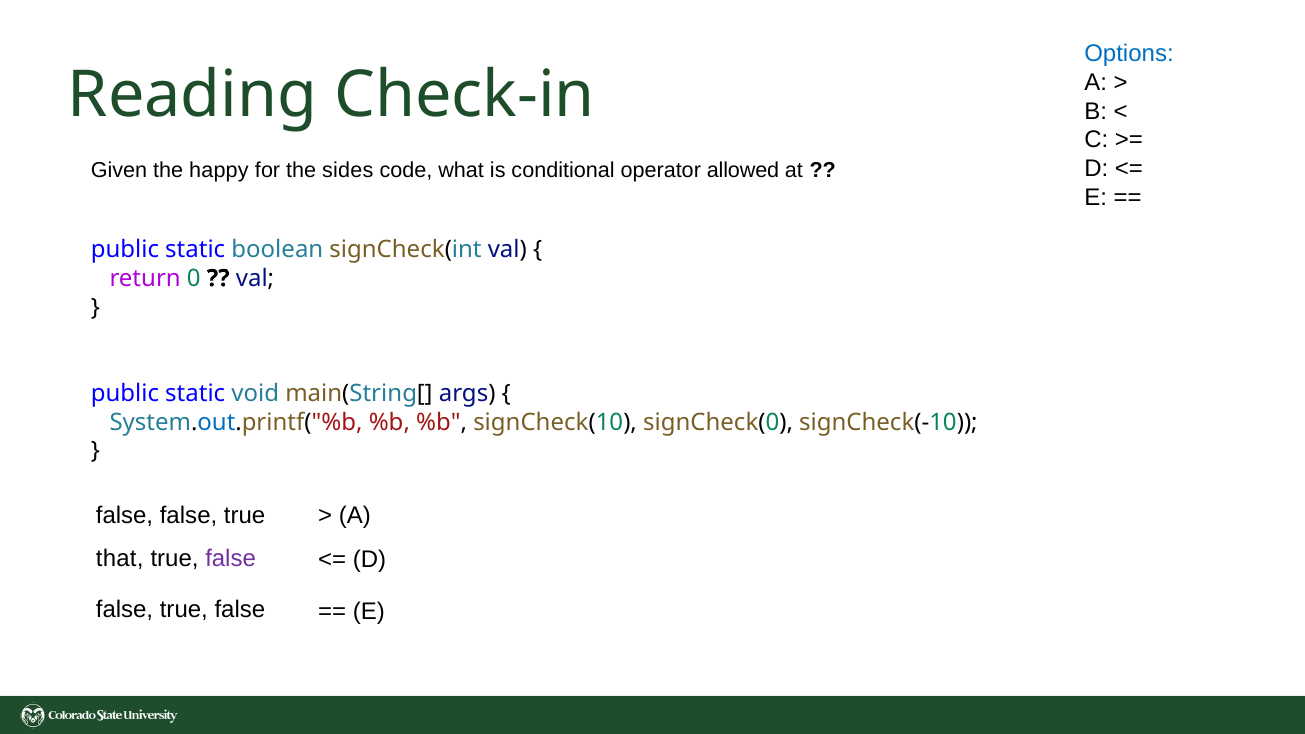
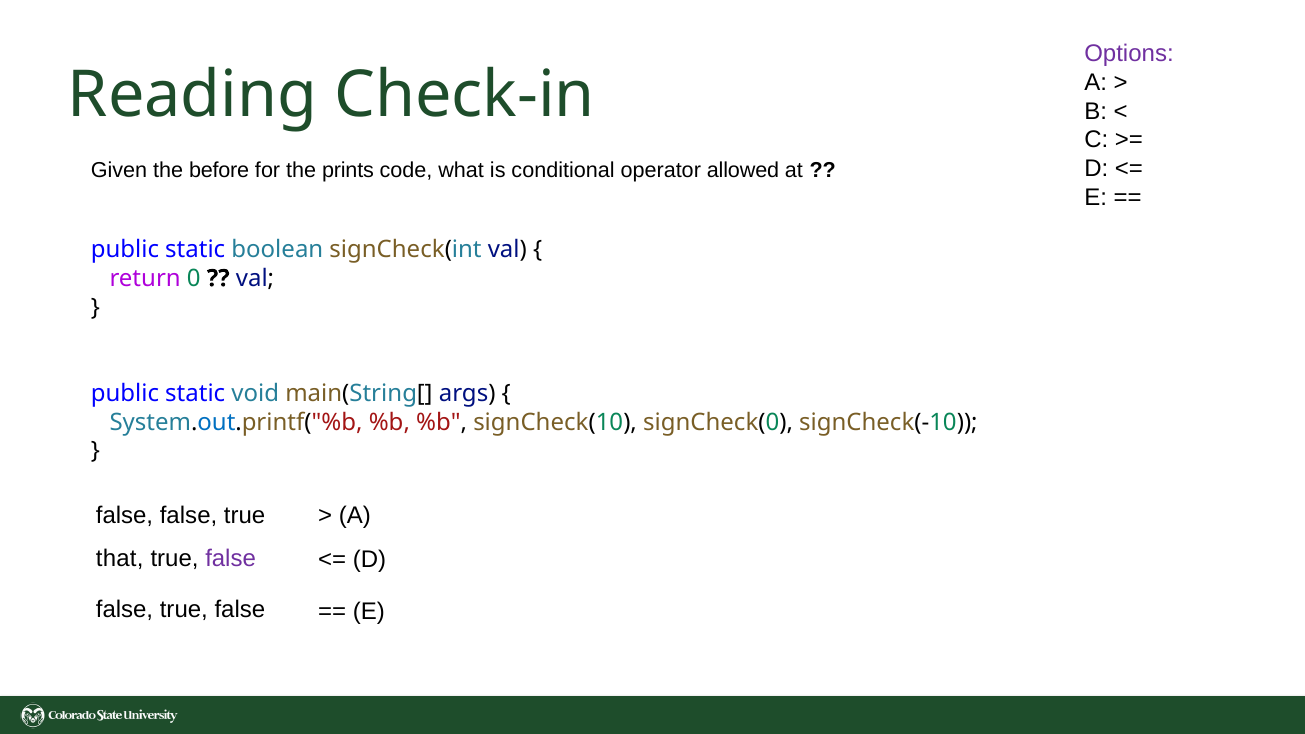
Options colour: blue -> purple
happy: happy -> before
sides: sides -> prints
